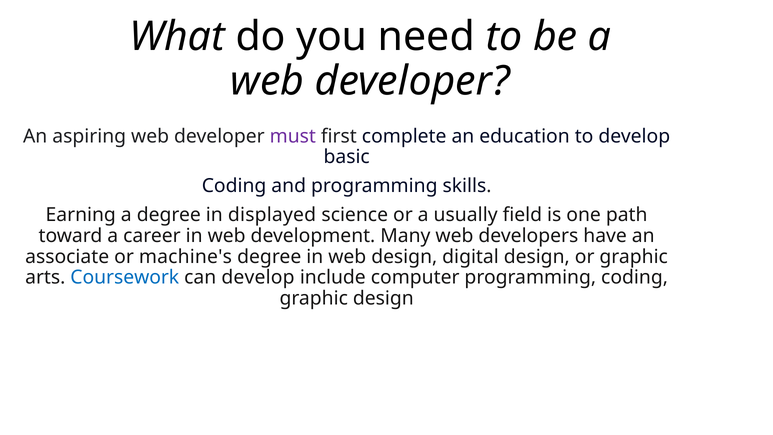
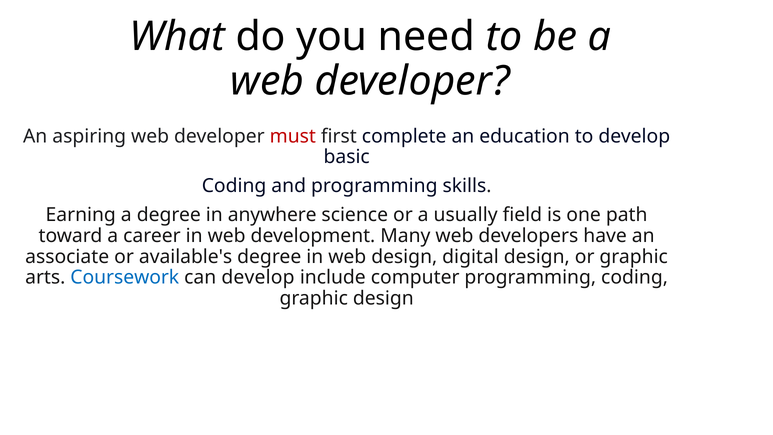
must colour: purple -> red
displayed: displayed -> anywhere
machine's: machine's -> available's
